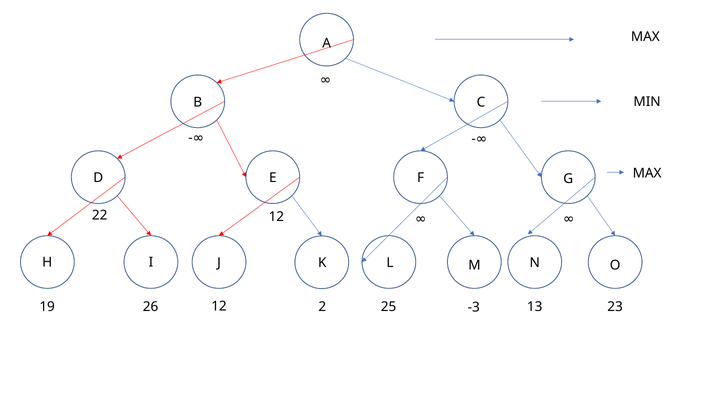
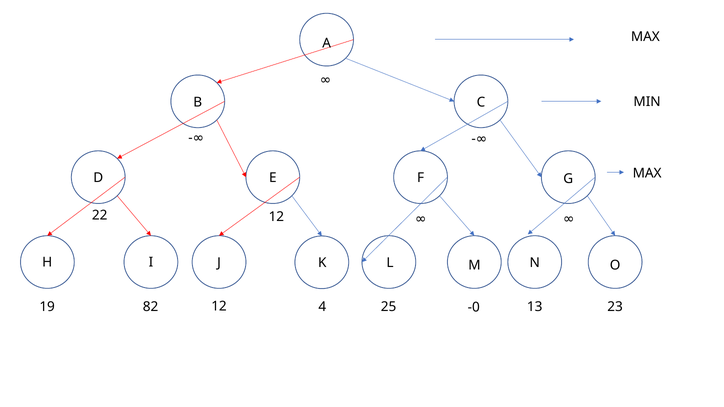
26: 26 -> 82
2: 2 -> 4
-3: -3 -> -0
